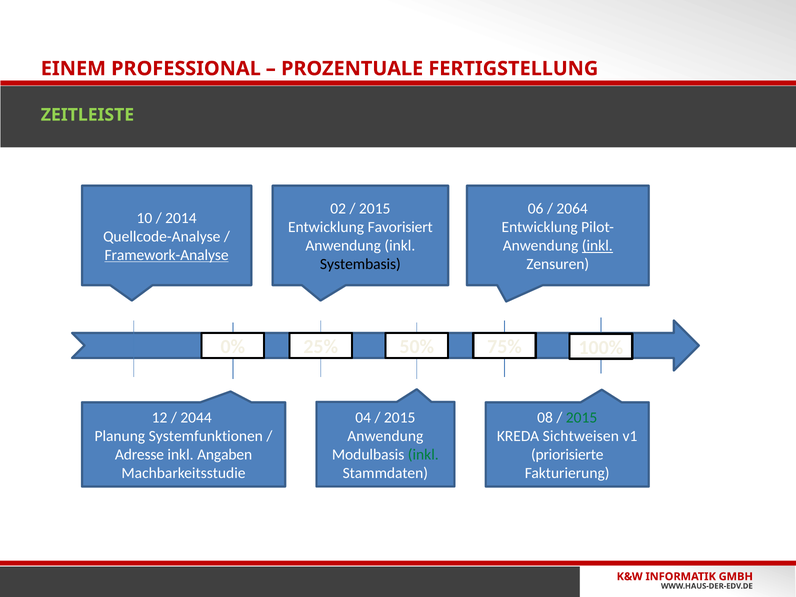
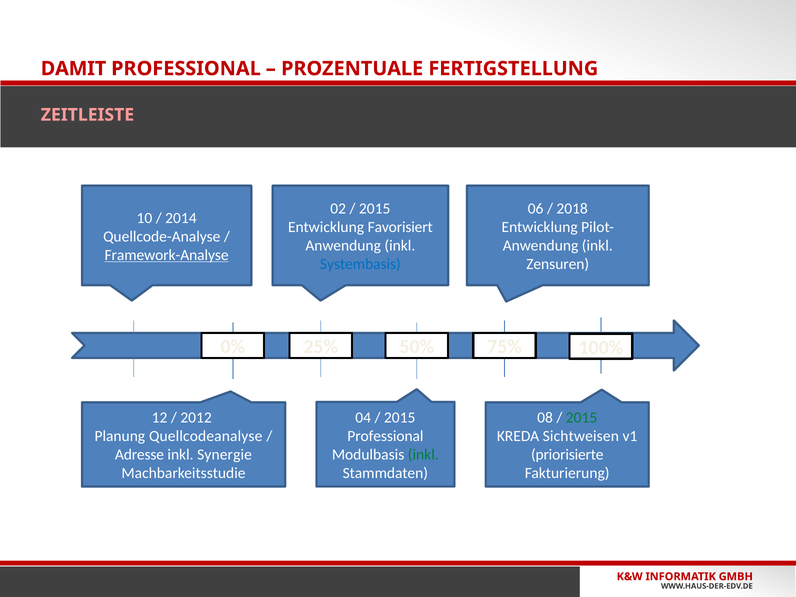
EINEM: EINEM -> DAMIT
ZEITLEISTE colour: light green -> pink
2064: 2064 -> 2018
inkl at (597, 246) underline: present -> none
Systembasis colour: black -> blue
2044: 2044 -> 2012
Anwendung at (385, 436): Anwendung -> Professional
Systemfunktionen: Systemfunktionen -> Quellcodeanalyse
Angaben: Angaben -> Synergie
